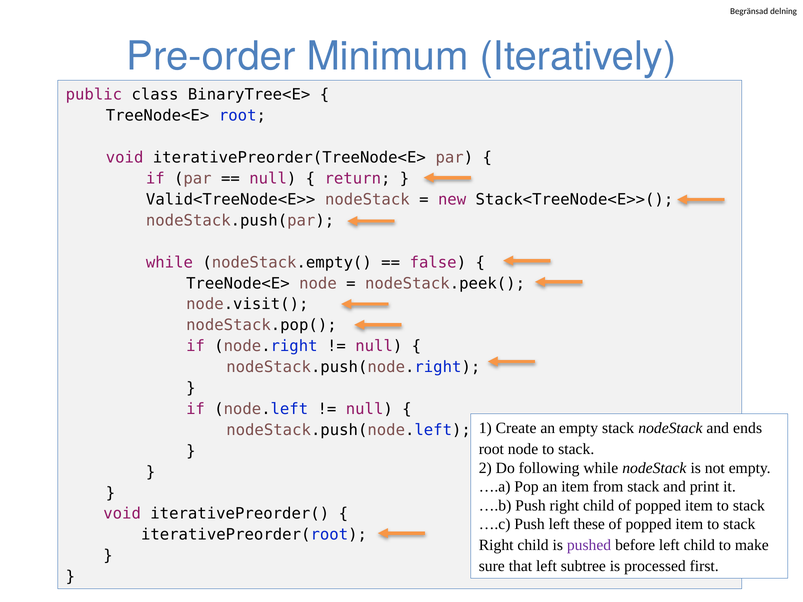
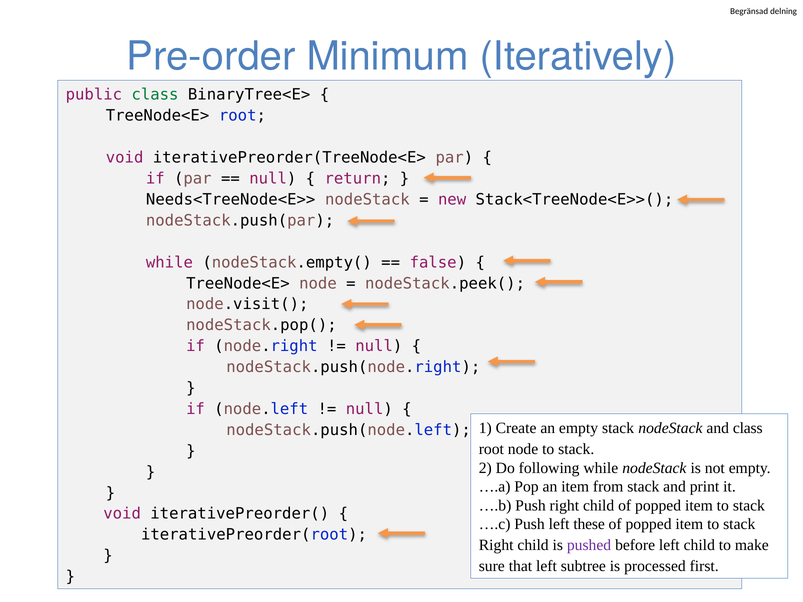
class at (155, 95) colour: black -> green
Valid<TreeNode<E>>: Valid<TreeNode<E>> -> Needs<TreeNode<E>>
and ends: ends -> class
